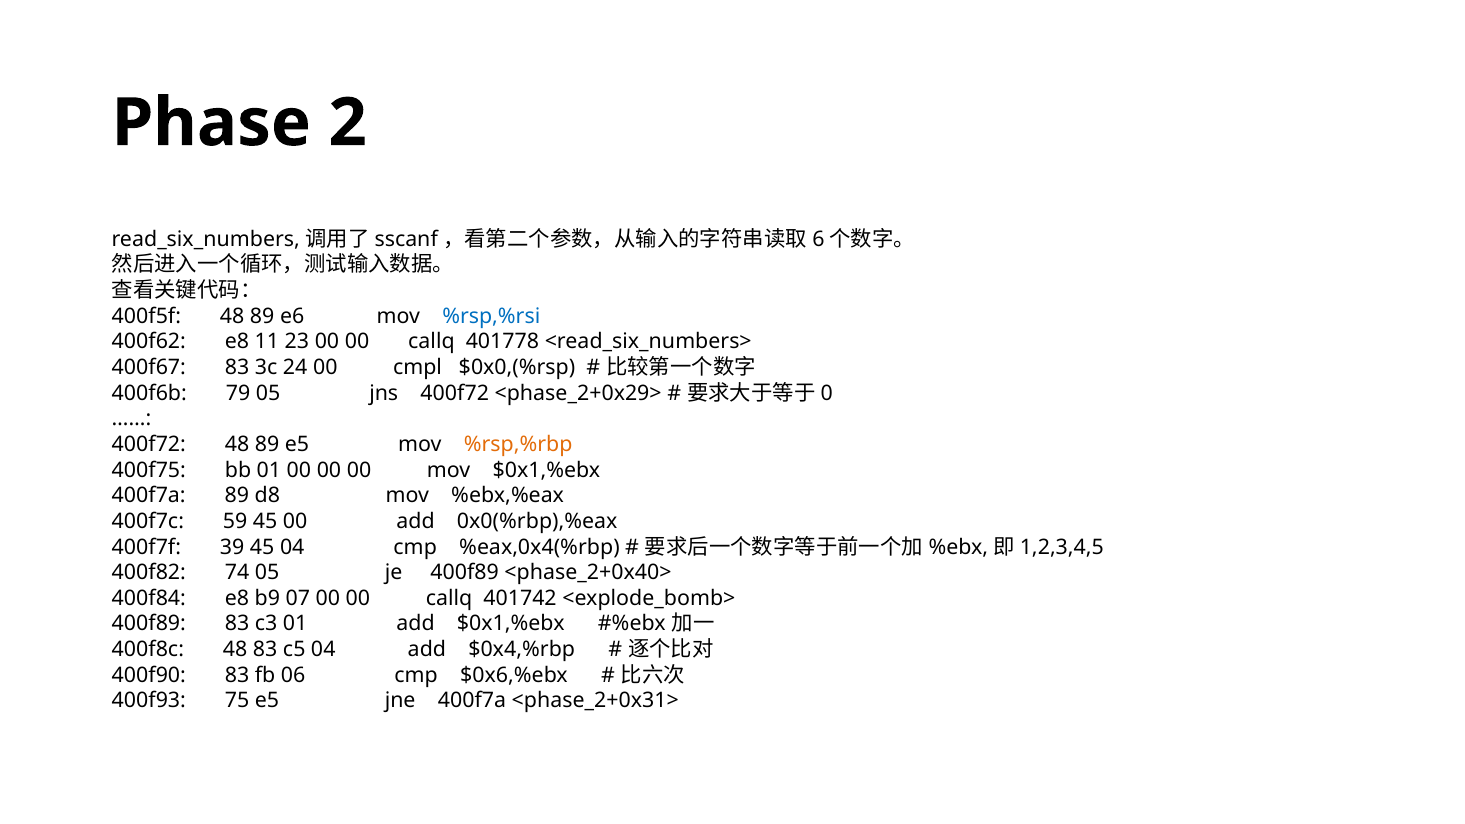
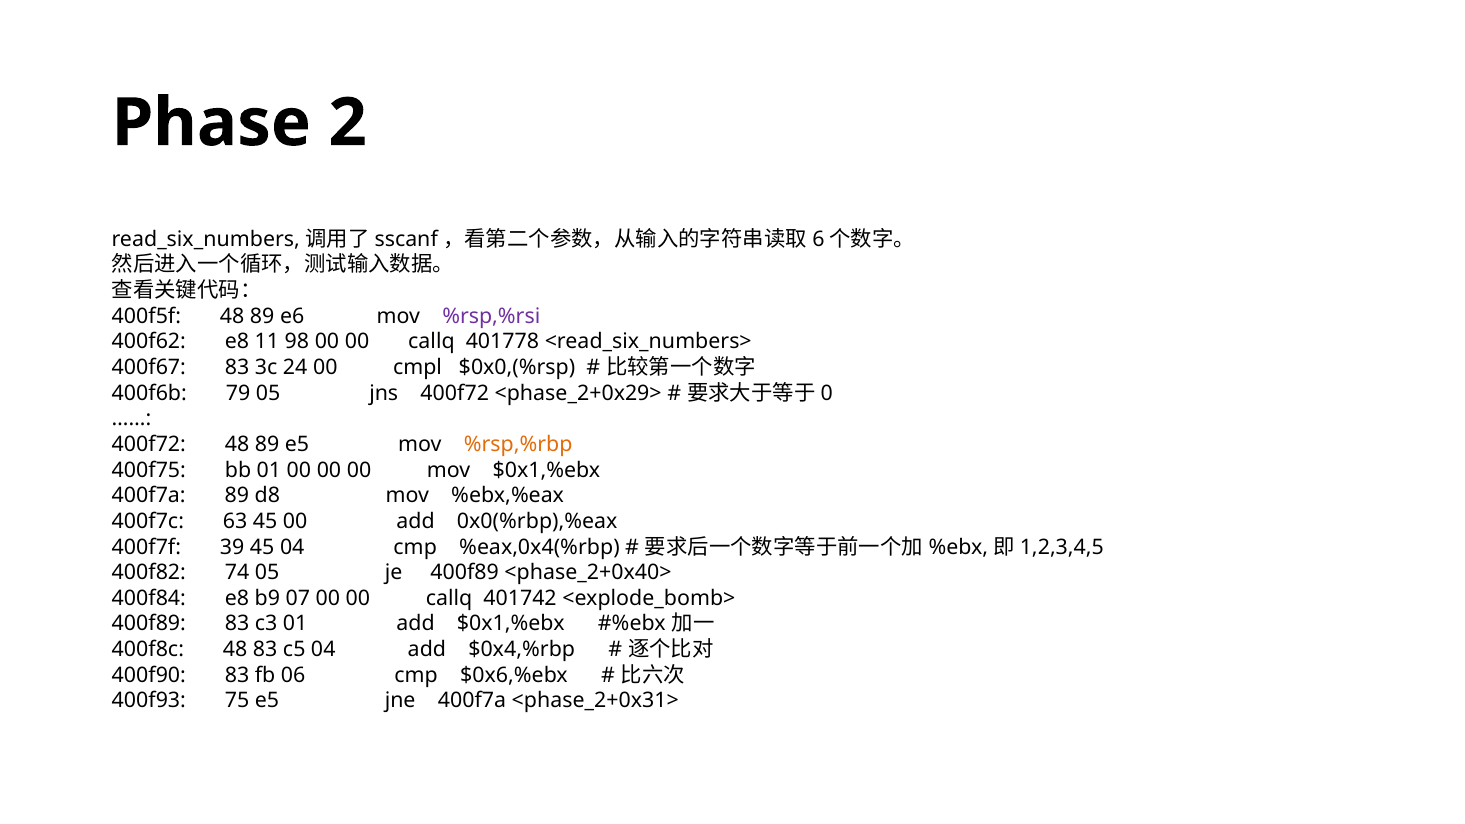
%rsp,%rsi colour: blue -> purple
23: 23 -> 98
59: 59 -> 63
